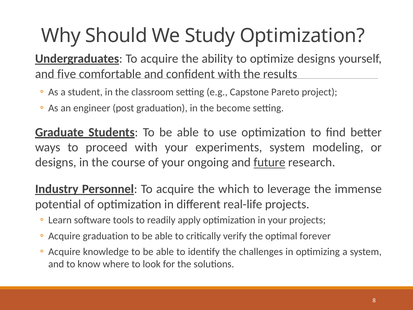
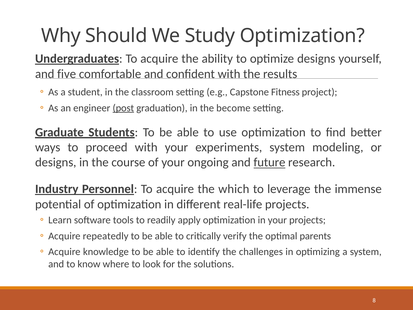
Pareto: Pareto -> Fitness
post underline: none -> present
Acquire graduation: graduation -> repeatedly
forever: forever -> parents
